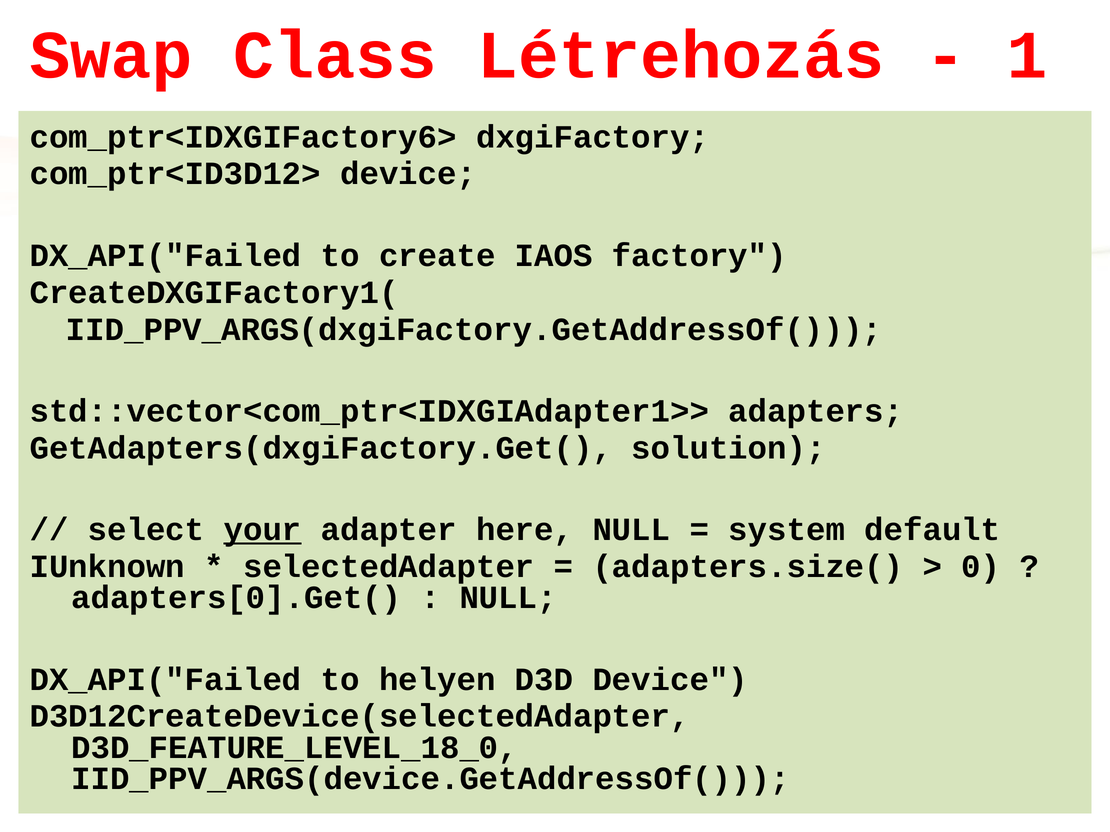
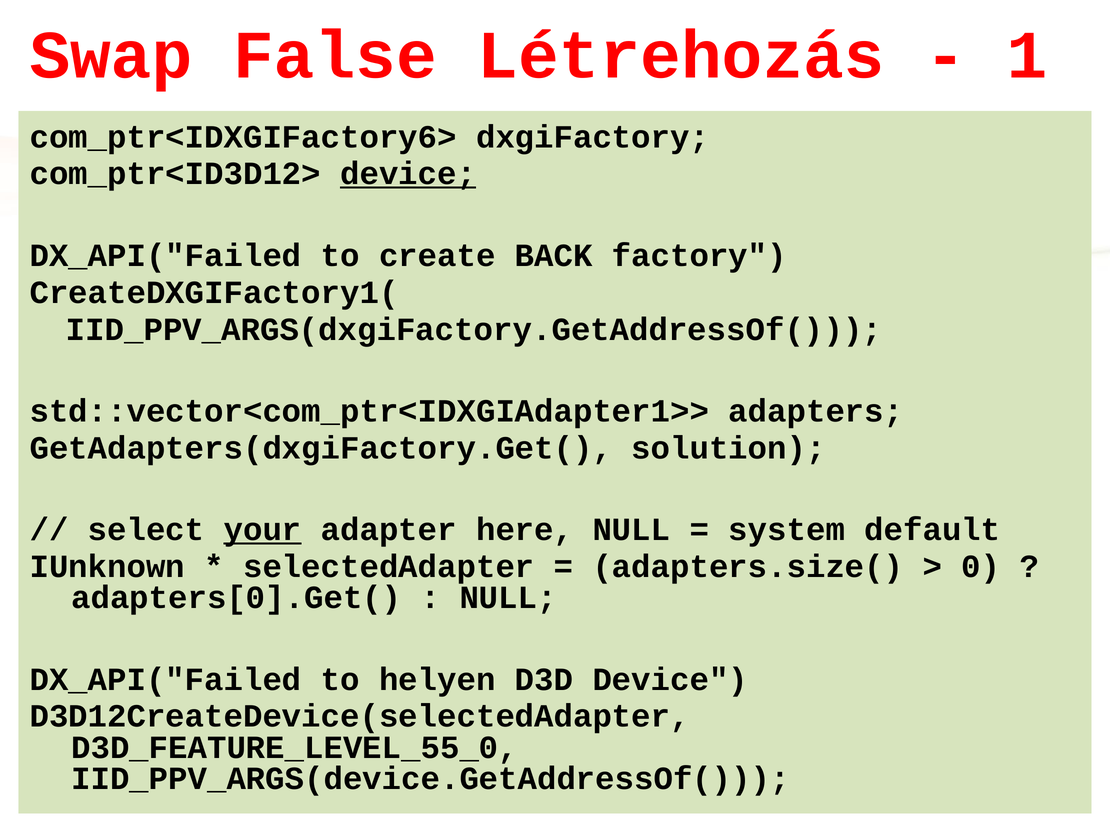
Class: Class -> False
device at (408, 174) underline: none -> present
IAOS: IAOS -> BACK
D3D_FEATURE_LEVEL_18_0: D3D_FEATURE_LEVEL_18_0 -> D3D_FEATURE_LEVEL_55_0
